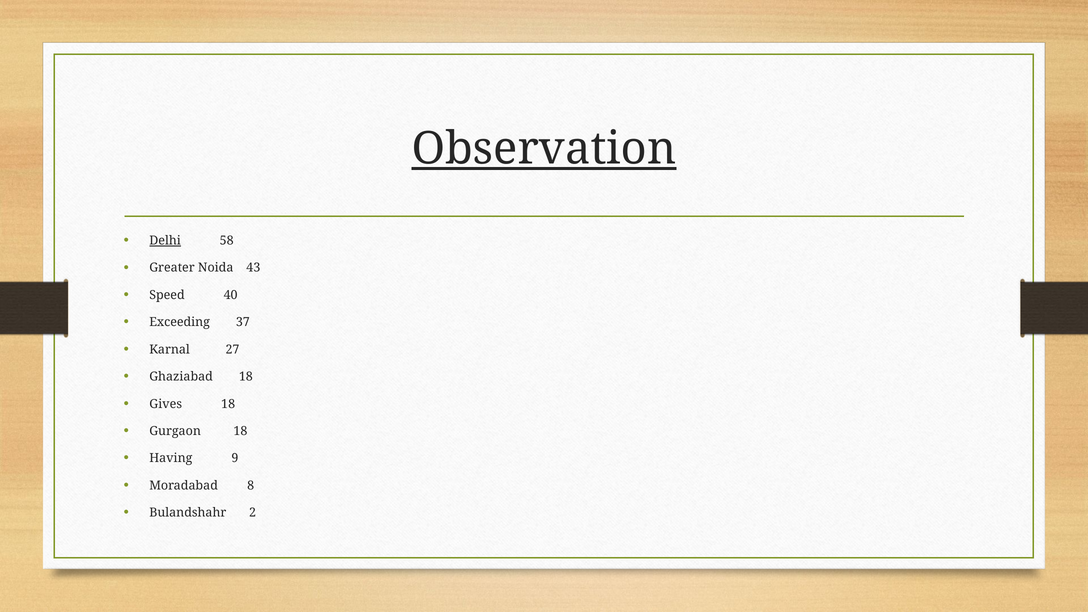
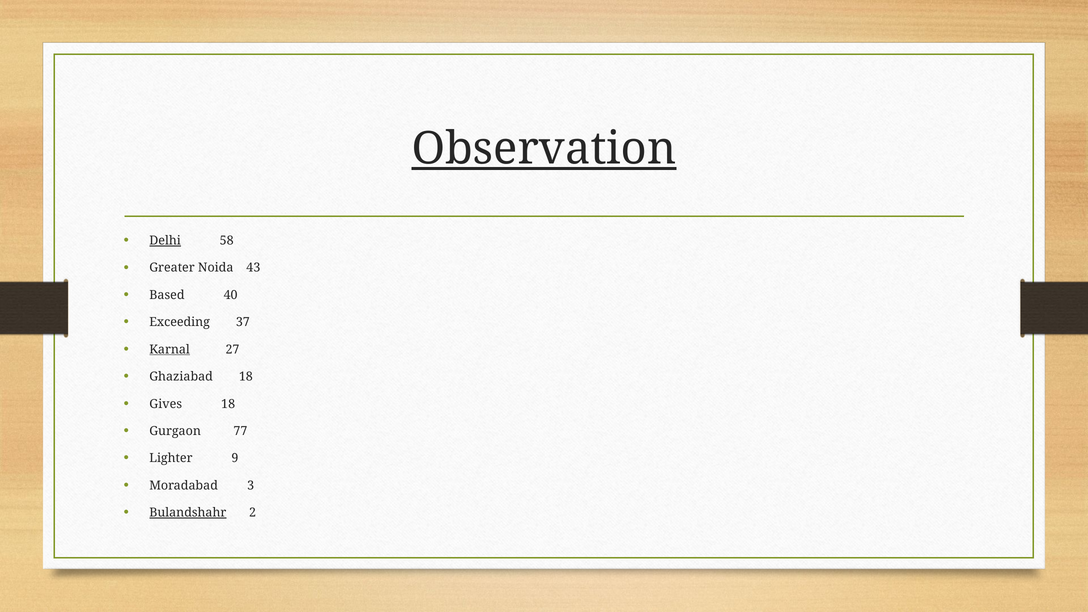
Speed: Speed -> Based
Karnal underline: none -> present
Gurgaon 18: 18 -> 77
Having: Having -> Lighter
8: 8 -> 3
Bulandshahr underline: none -> present
